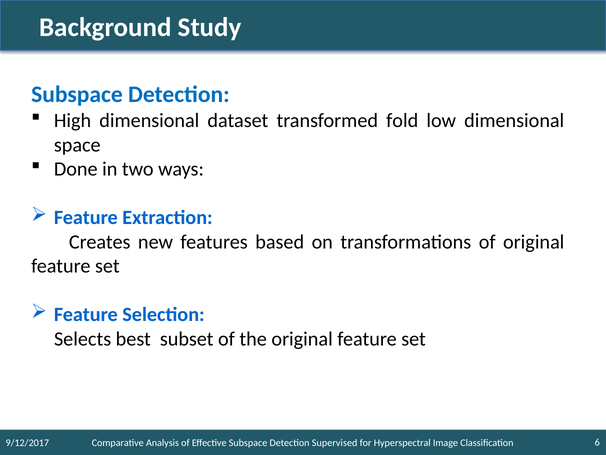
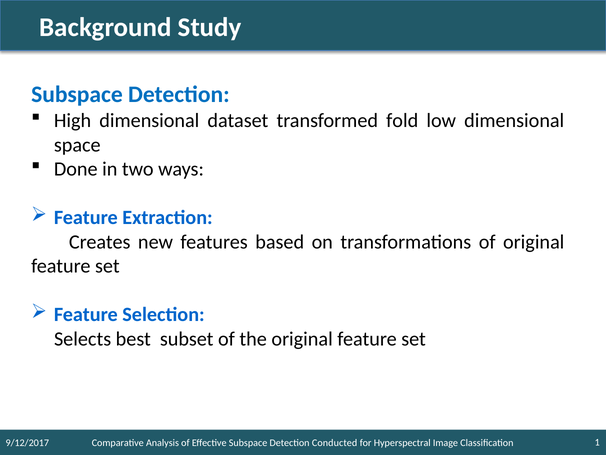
Supervised: Supervised -> Conducted
6: 6 -> 1
